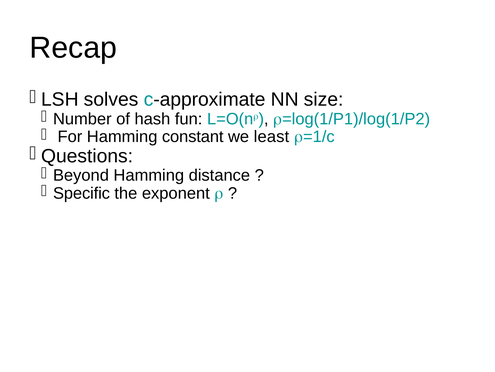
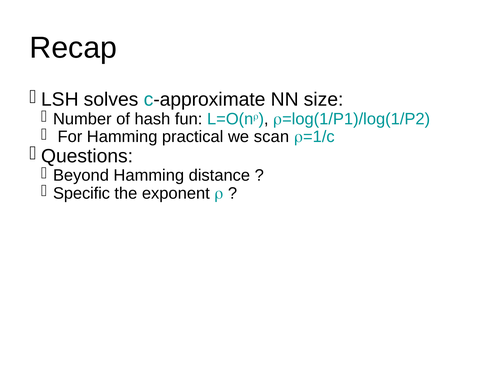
constant: constant -> practical
least: least -> scan
